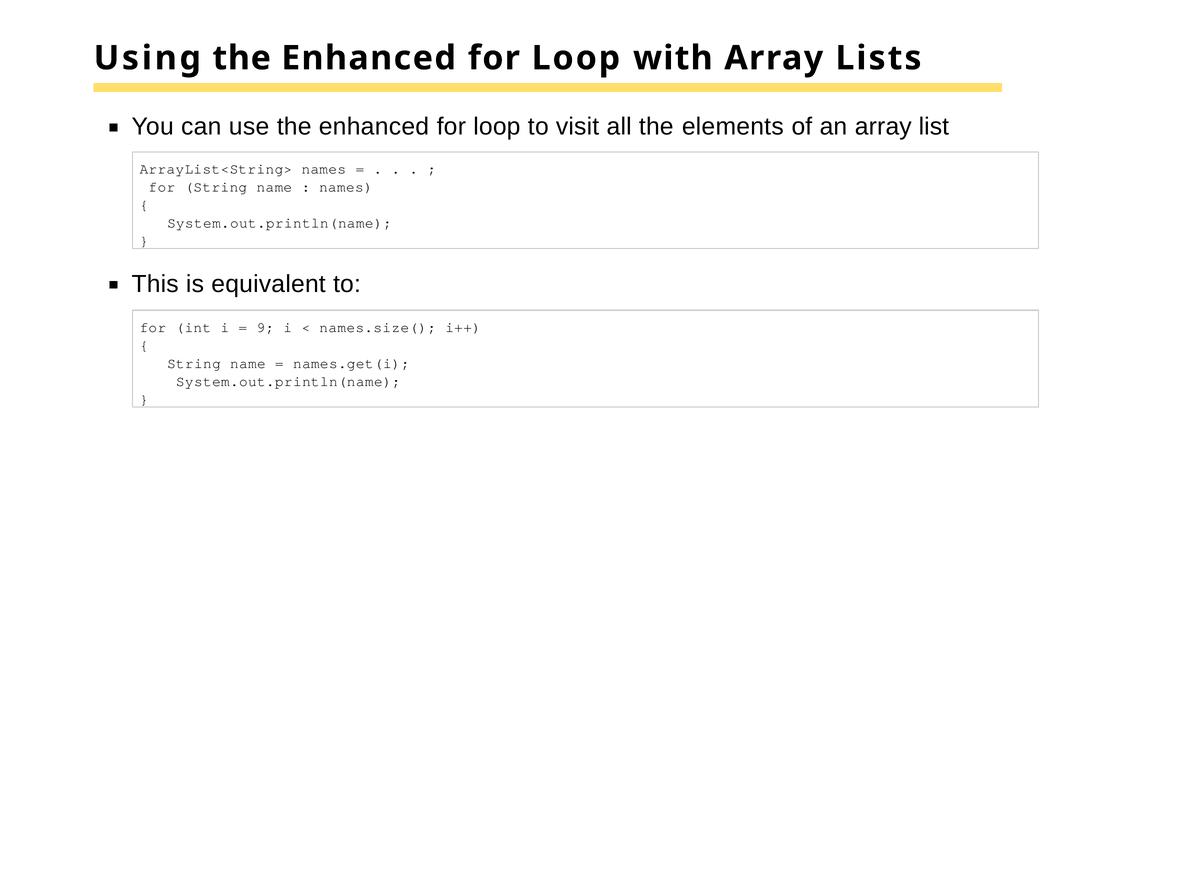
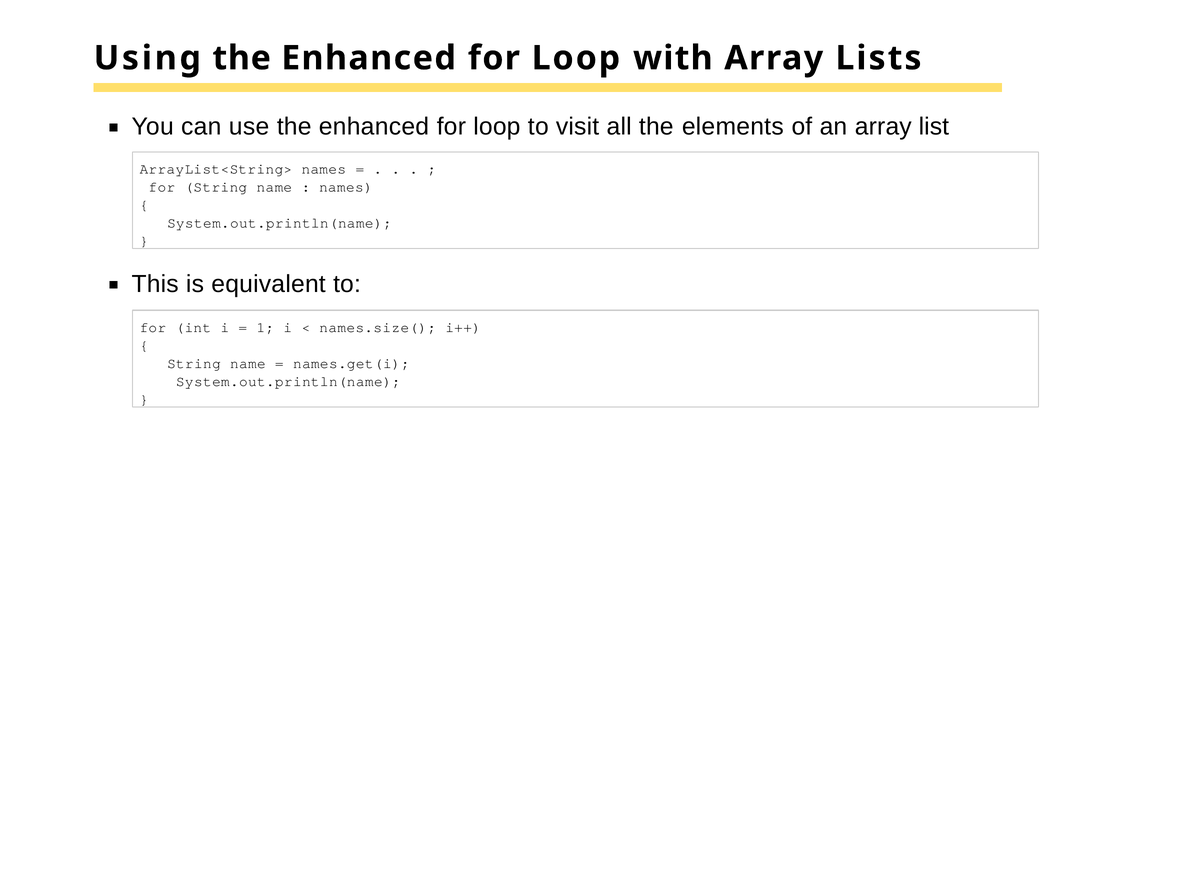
9: 9 -> 1
